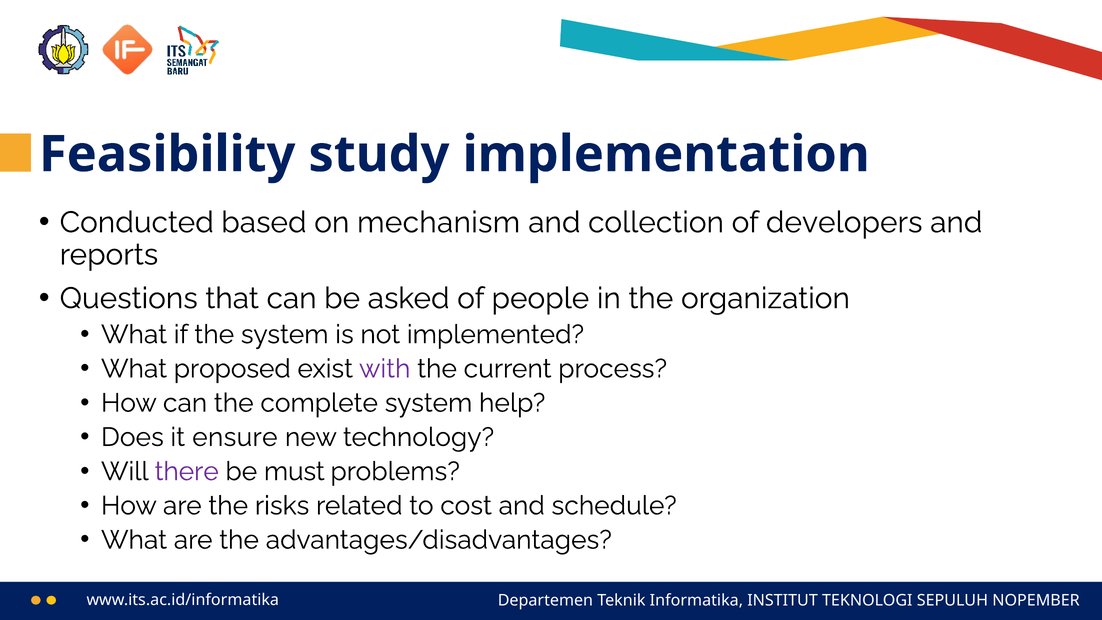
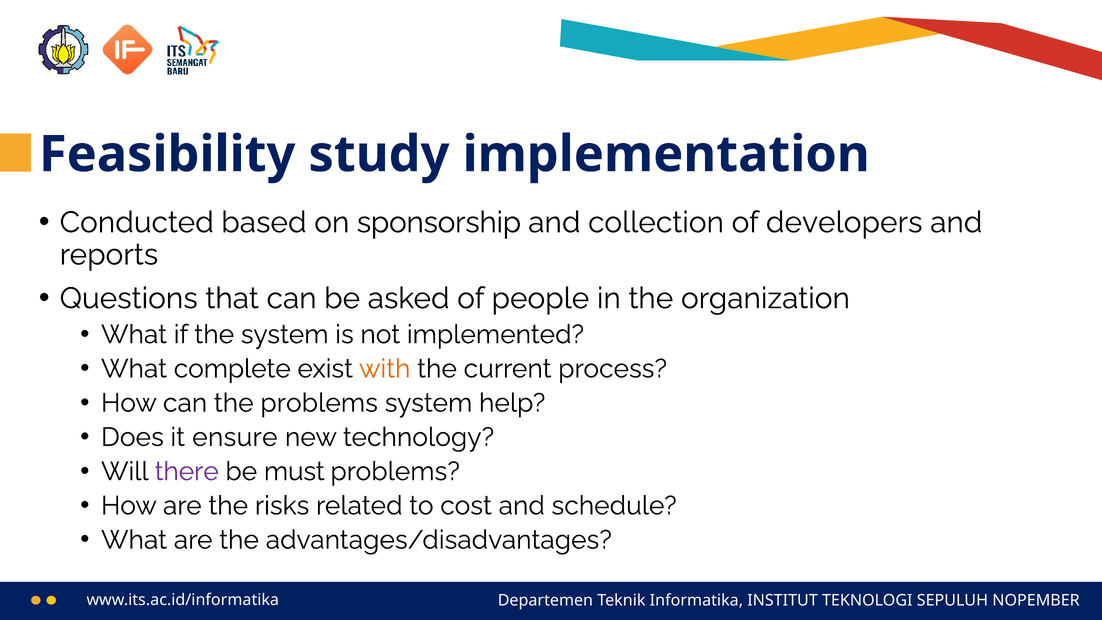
mechanism: mechanism -> sponsorship
proposed: proposed -> complete
with colour: purple -> orange
the complete: complete -> problems
